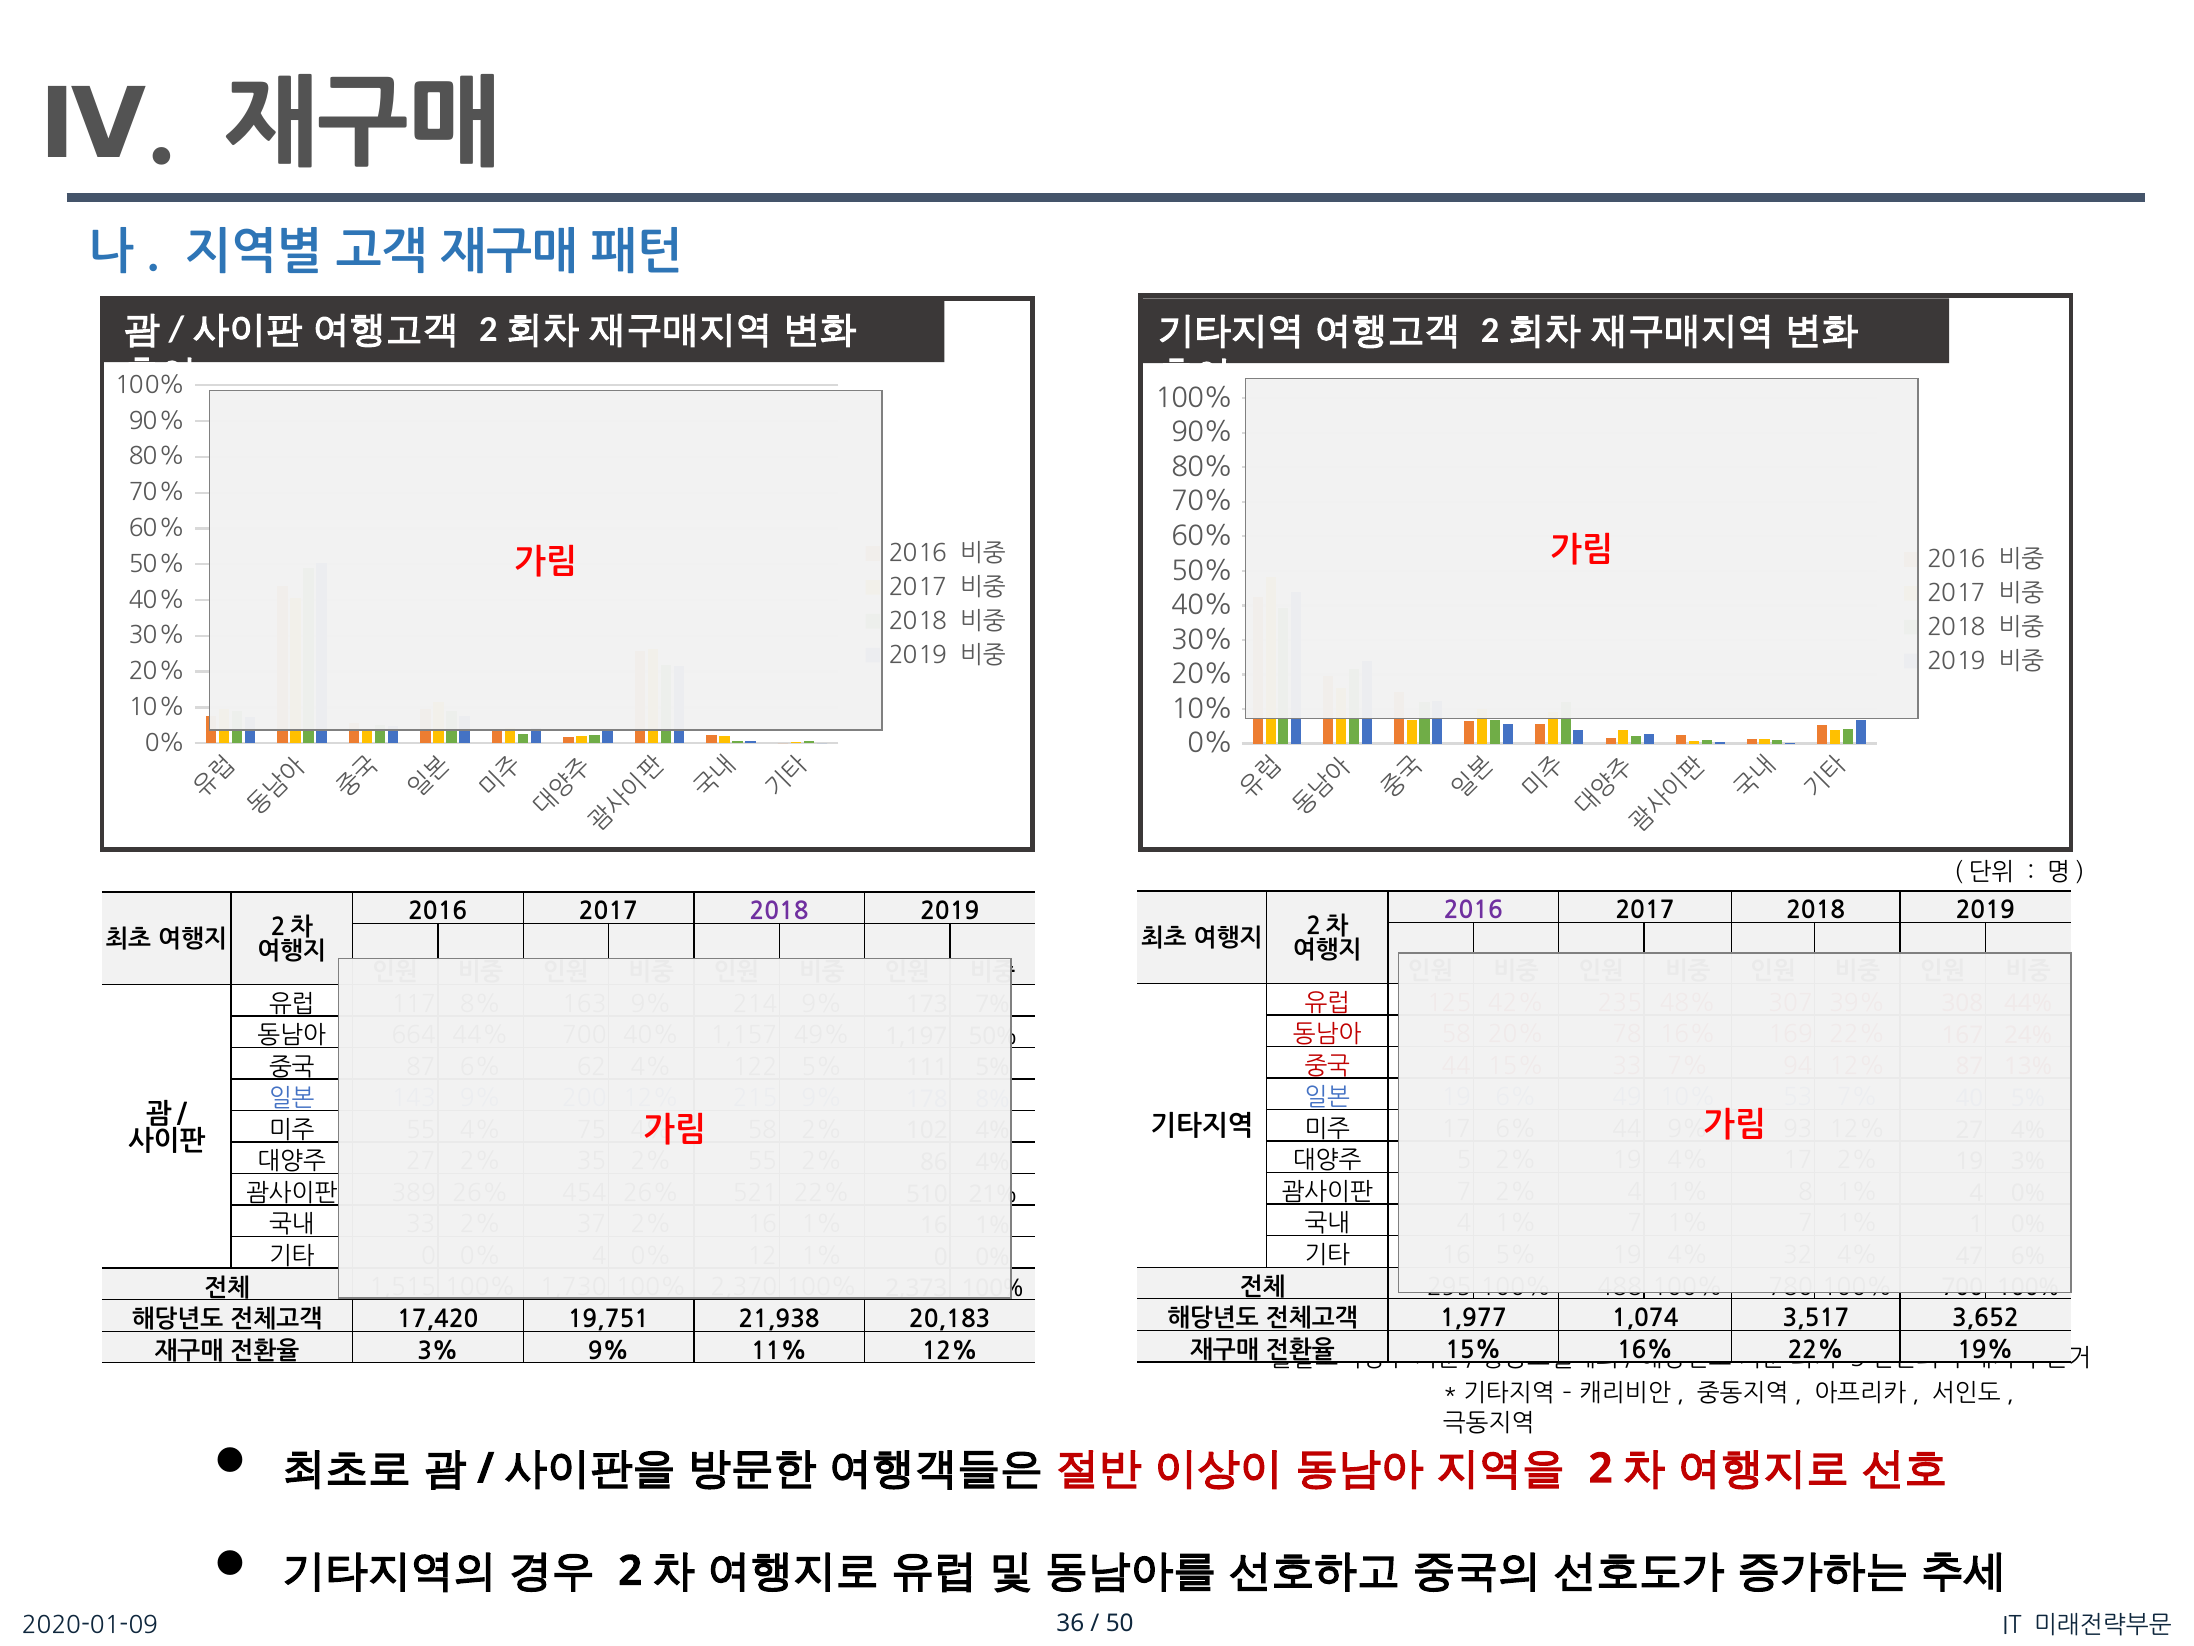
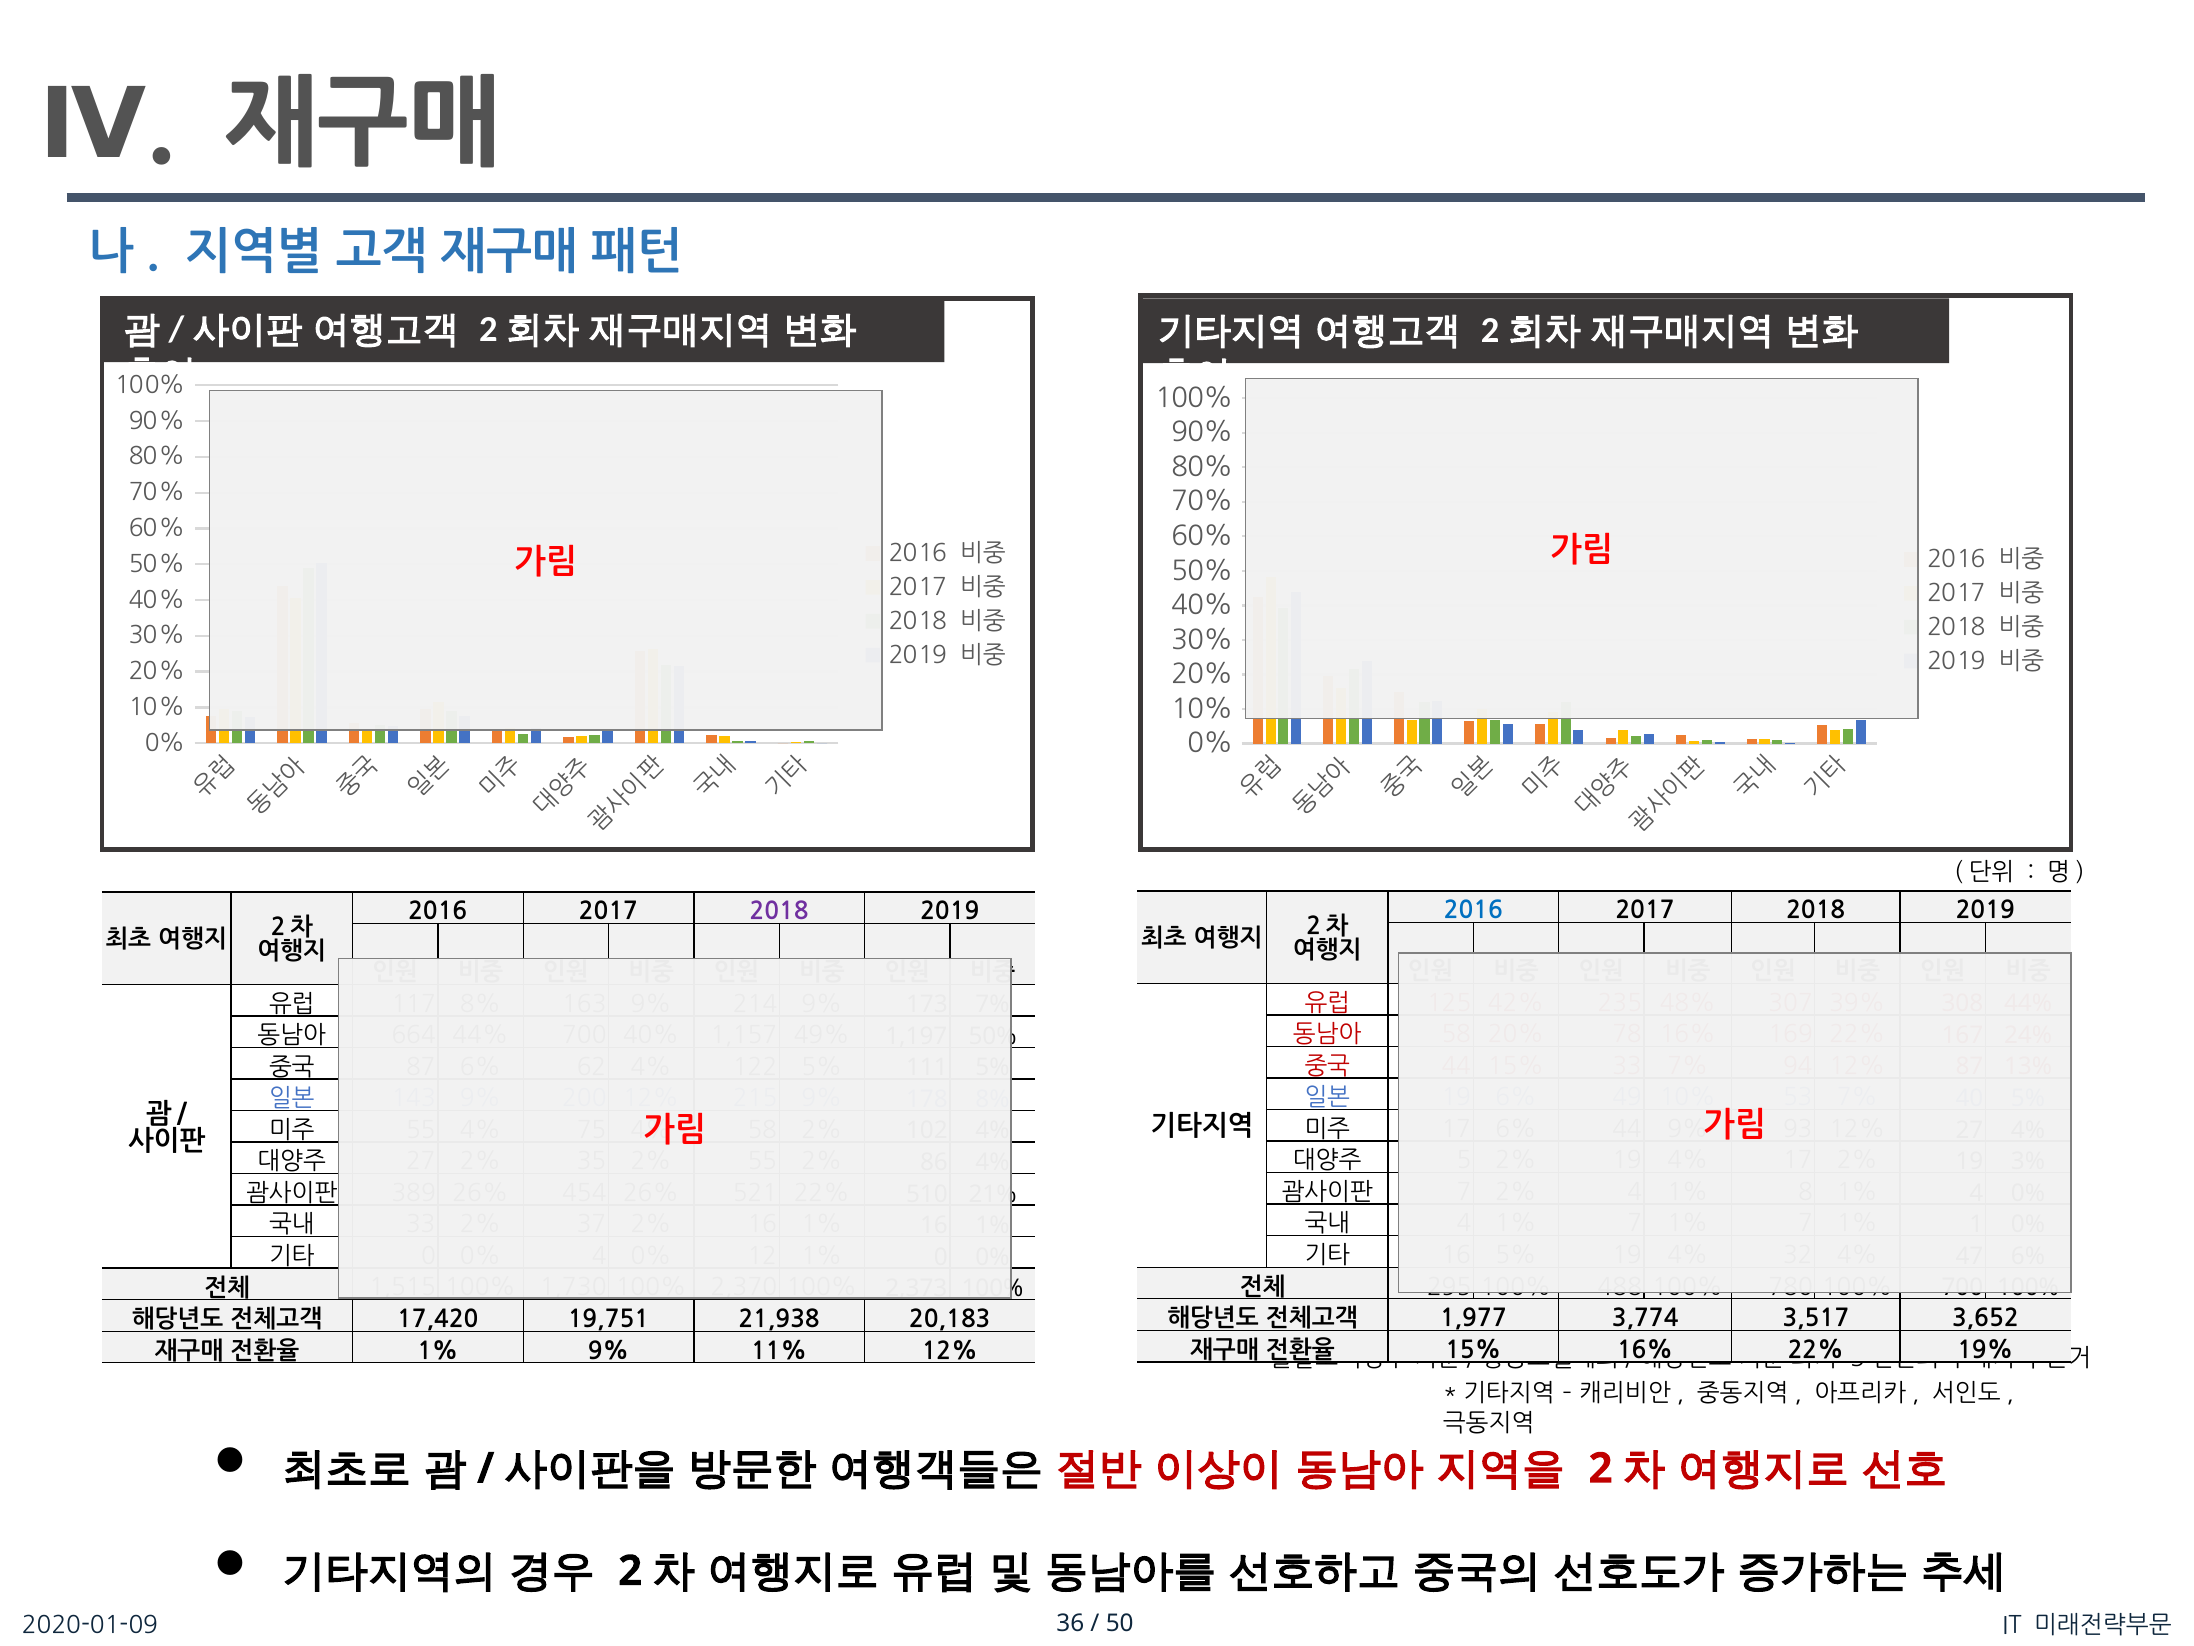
2016 at (1473, 911) colour: purple -> blue
1,074: 1,074 -> 3,774
3% at (438, 1351): 3% -> 1%
